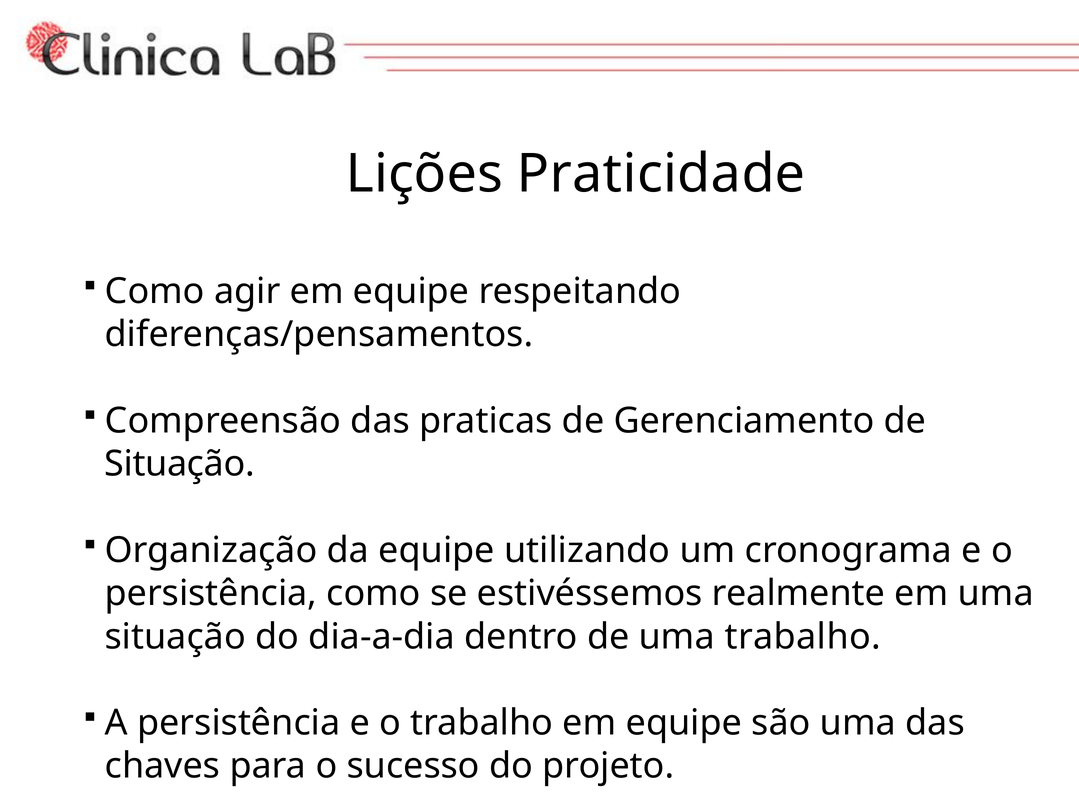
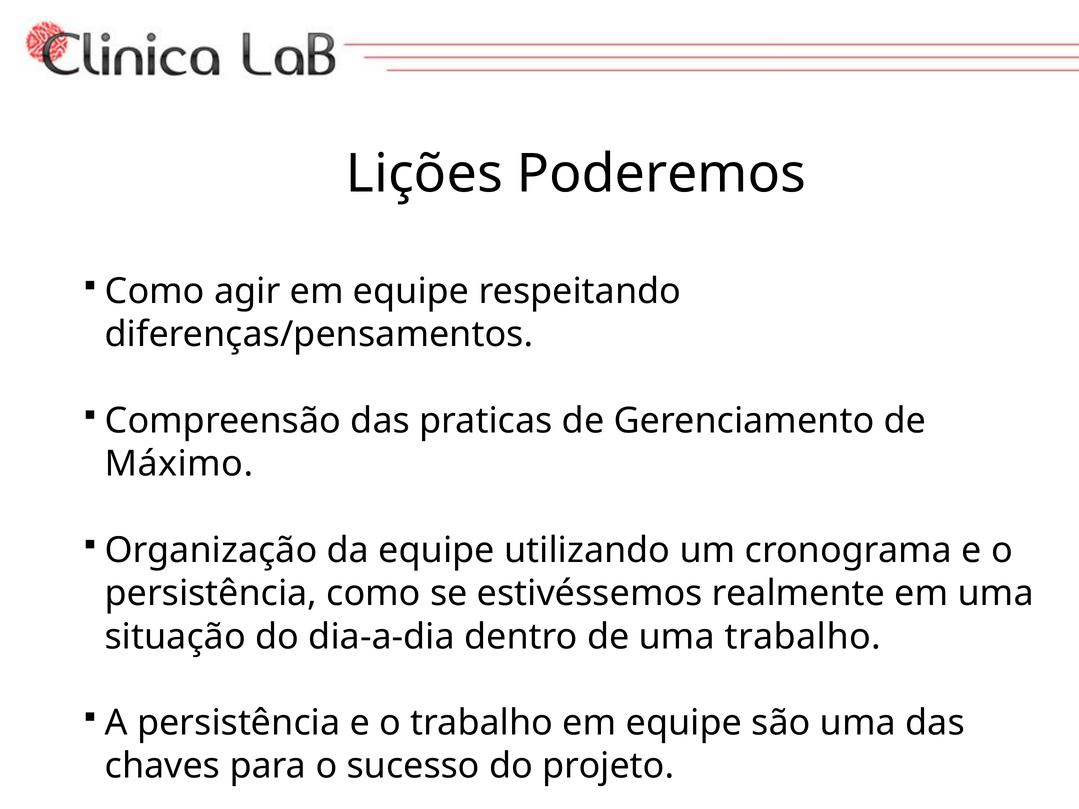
Praticidade: Praticidade -> Poderemos
Situação at (179, 464): Situação -> Máximo
